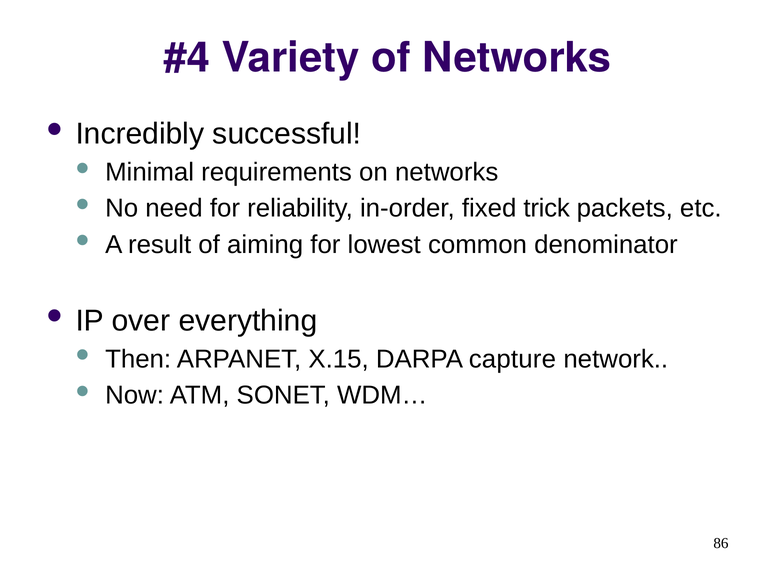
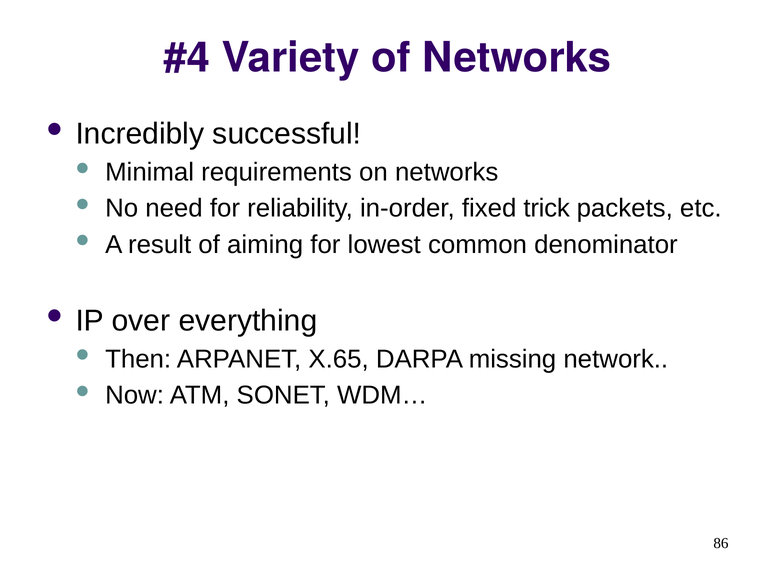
X.15: X.15 -> X.65
capture: capture -> missing
